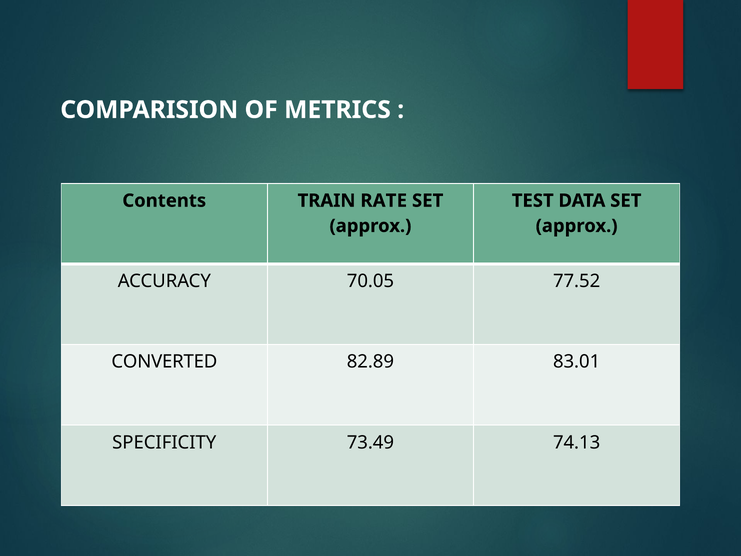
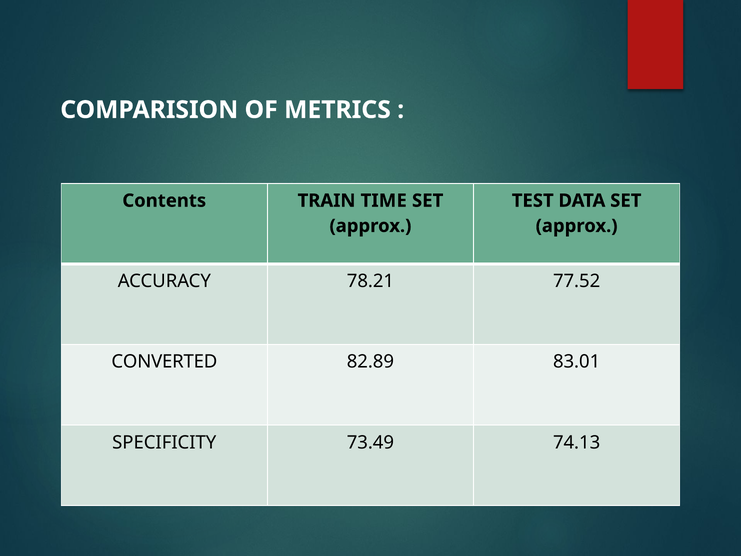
RATE: RATE -> TIME
70.05: 70.05 -> 78.21
